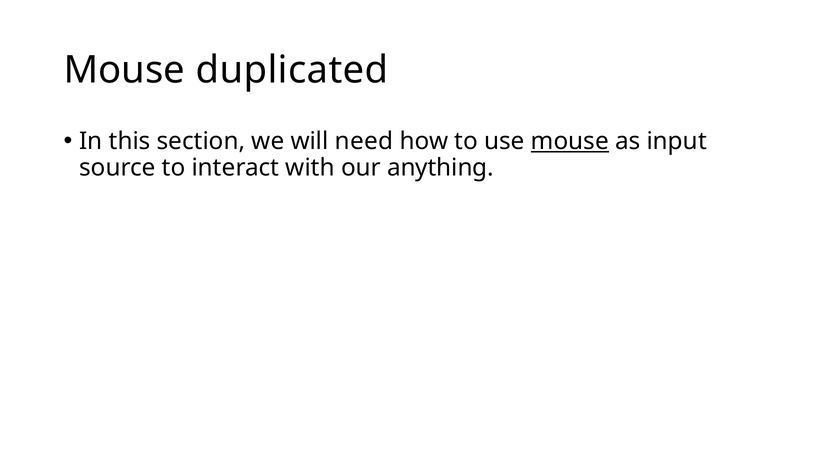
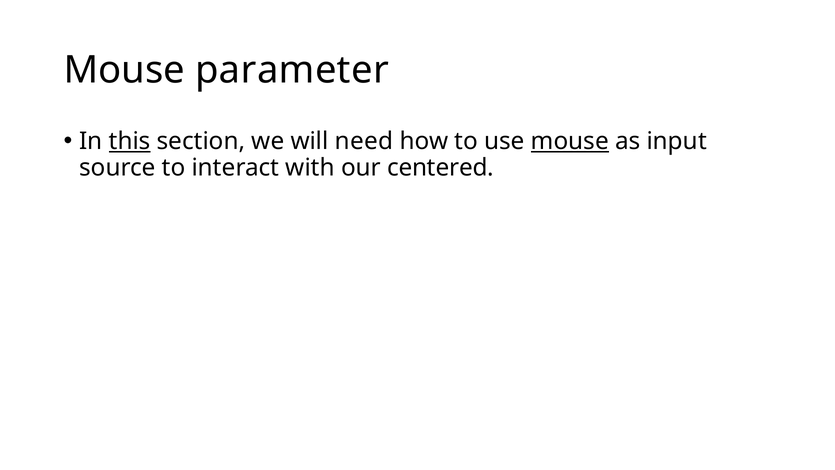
duplicated: duplicated -> parameter
this underline: none -> present
anything: anything -> centered
